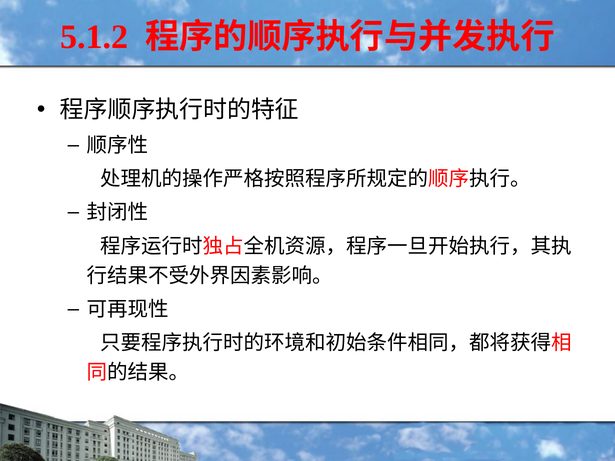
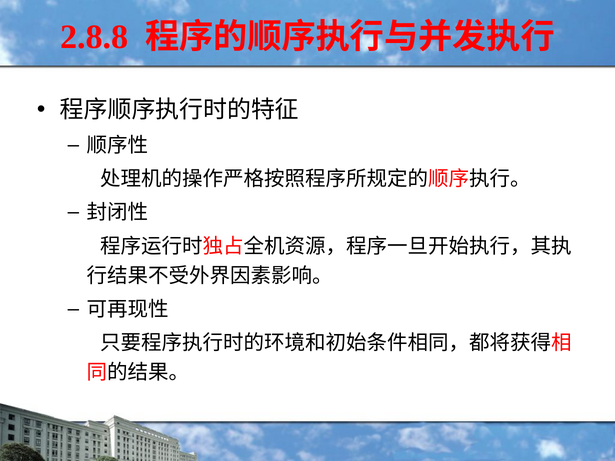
5.1.2: 5.1.2 -> 2.8.8
